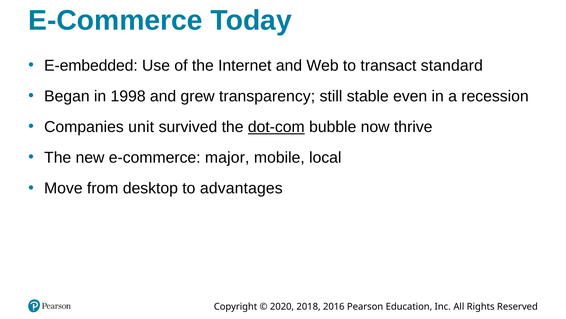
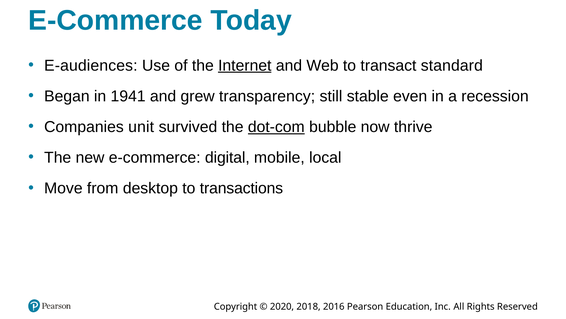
E-embedded: E-embedded -> E-audiences
Internet underline: none -> present
1998: 1998 -> 1941
major: major -> digital
advantages: advantages -> transactions
